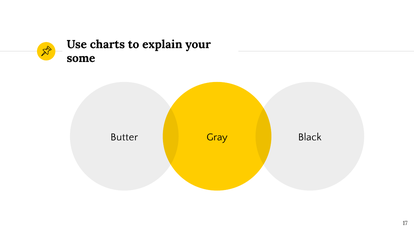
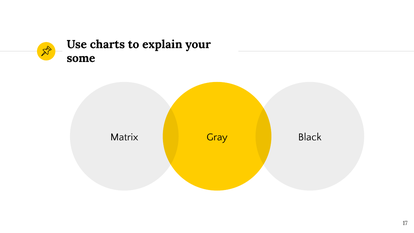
Butter: Butter -> Matrix
